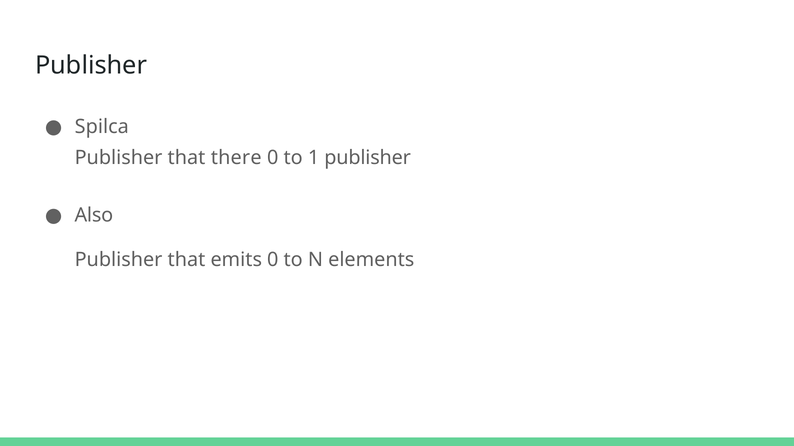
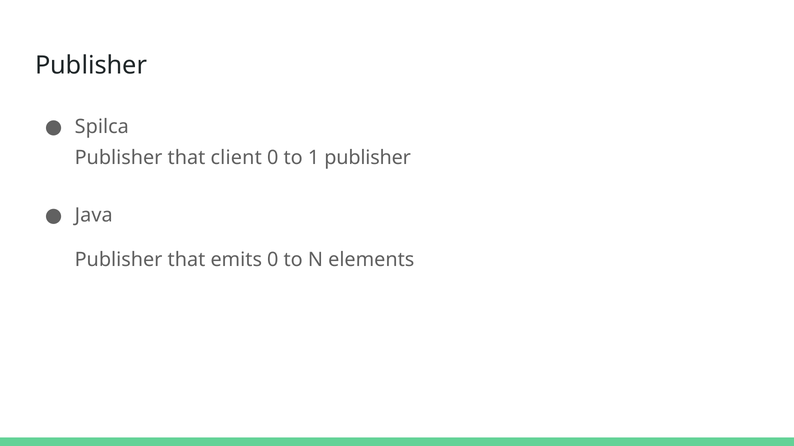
there: there -> client
Also: Also -> Java
